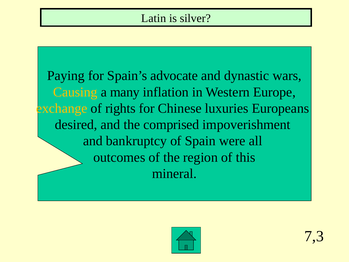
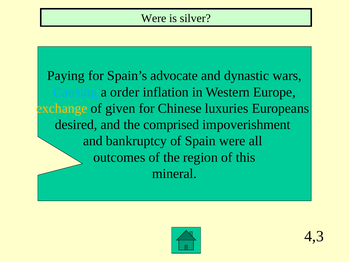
Latin at (154, 18): Latin -> Were
Causing colour: yellow -> light blue
many: many -> order
rights: rights -> given
7,3: 7,3 -> 4,3
